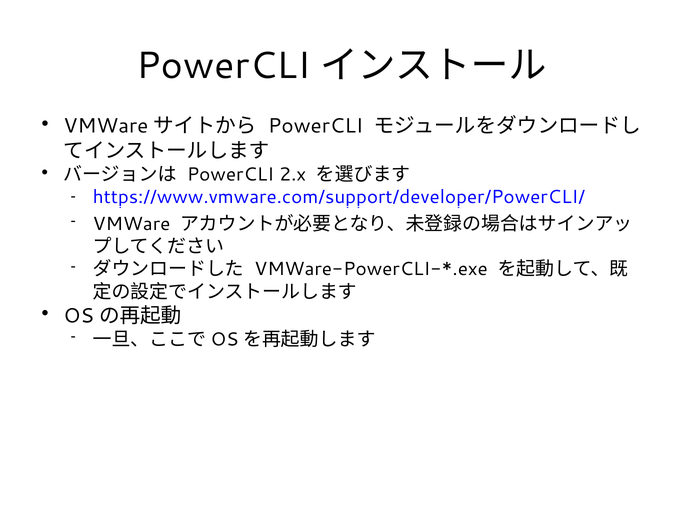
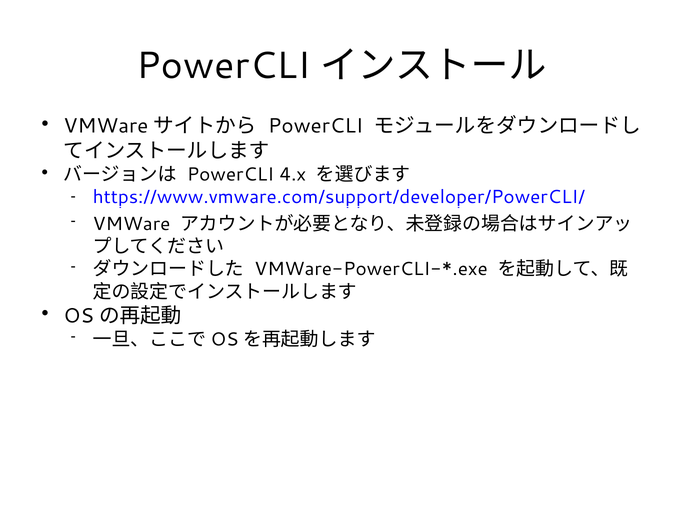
2.x: 2.x -> 4.x
